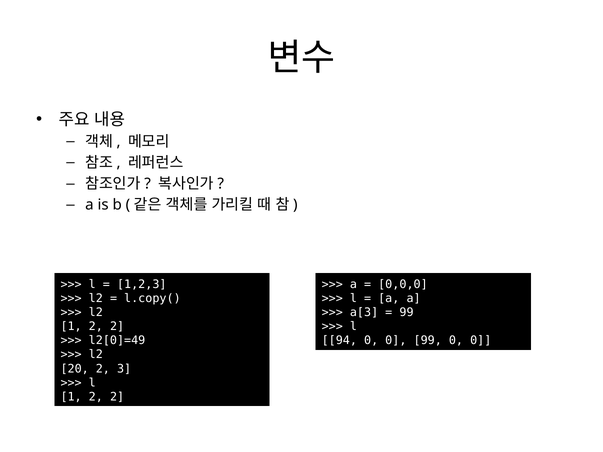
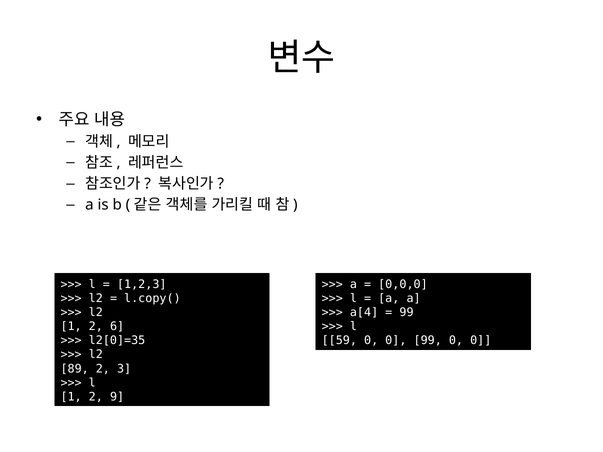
a[3: a[3 -> a[4
2 at (117, 327): 2 -> 6
l2[0]=49: l2[0]=49 -> l2[0]=35
94: 94 -> 59
20: 20 -> 89
2 at (117, 397): 2 -> 9
